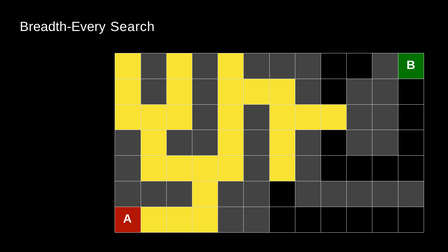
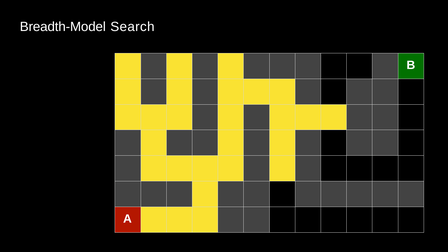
Breadth-Every: Breadth-Every -> Breadth-Model
